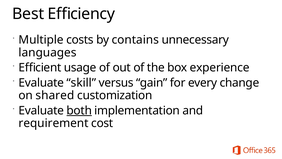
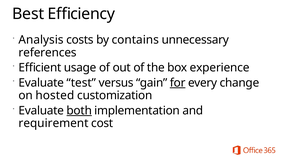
Multiple: Multiple -> Analysis
languages: languages -> references
skill: skill -> test
for underline: none -> present
shared: shared -> hosted
